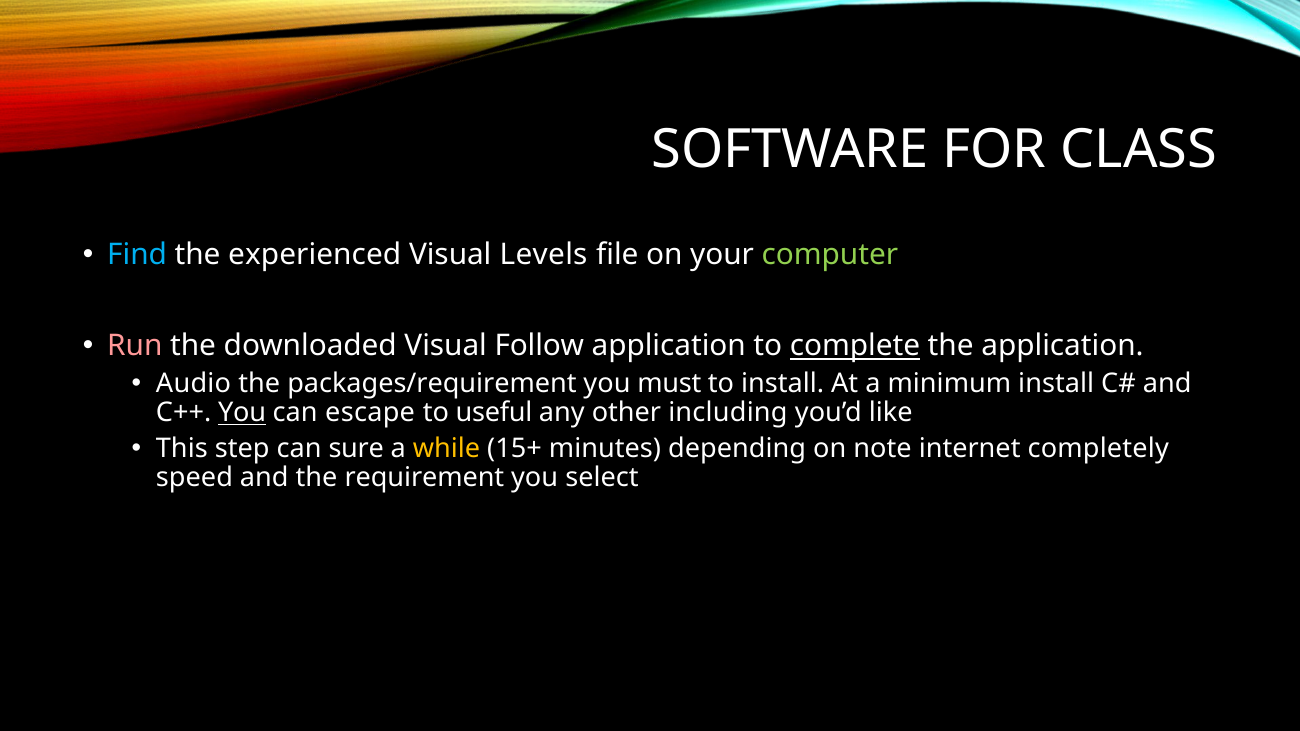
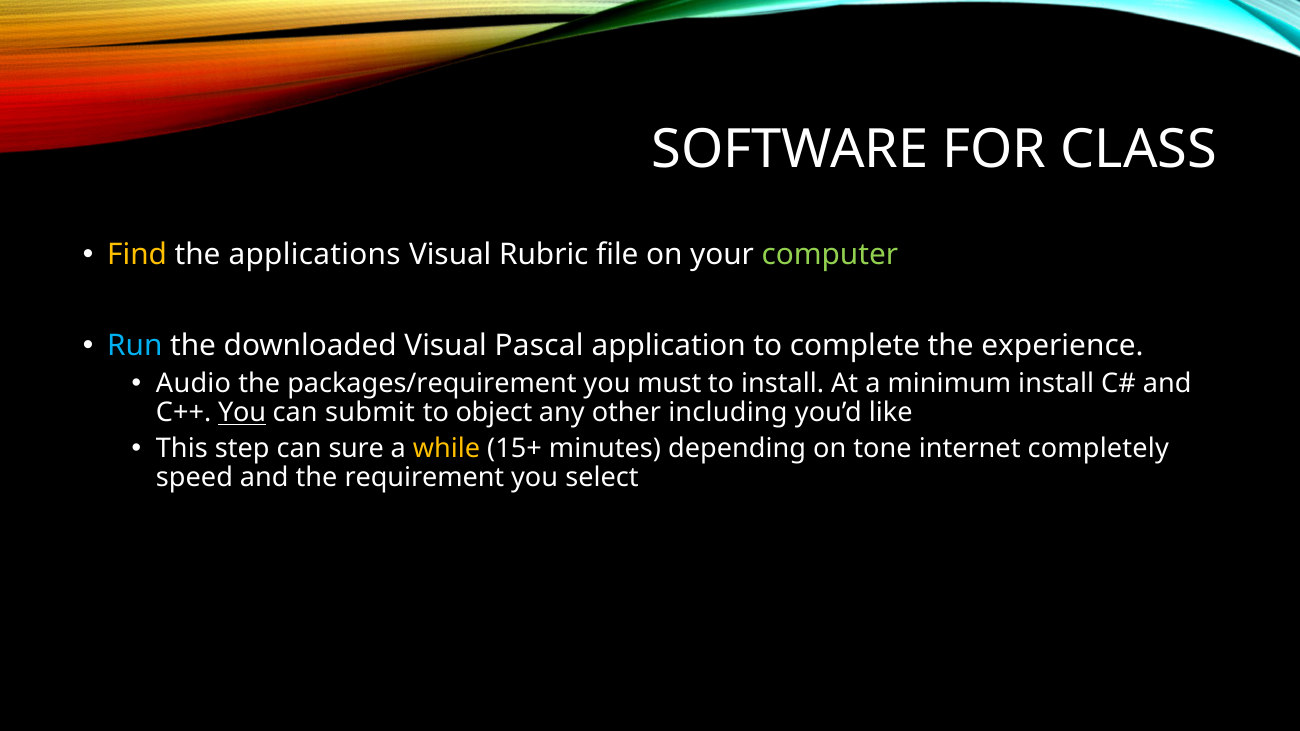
Find colour: light blue -> yellow
experienced: experienced -> applications
Levels: Levels -> Rubric
Run colour: pink -> light blue
Follow: Follow -> Pascal
complete underline: present -> none
the application: application -> experience
escape: escape -> submit
useful: useful -> object
note: note -> tone
